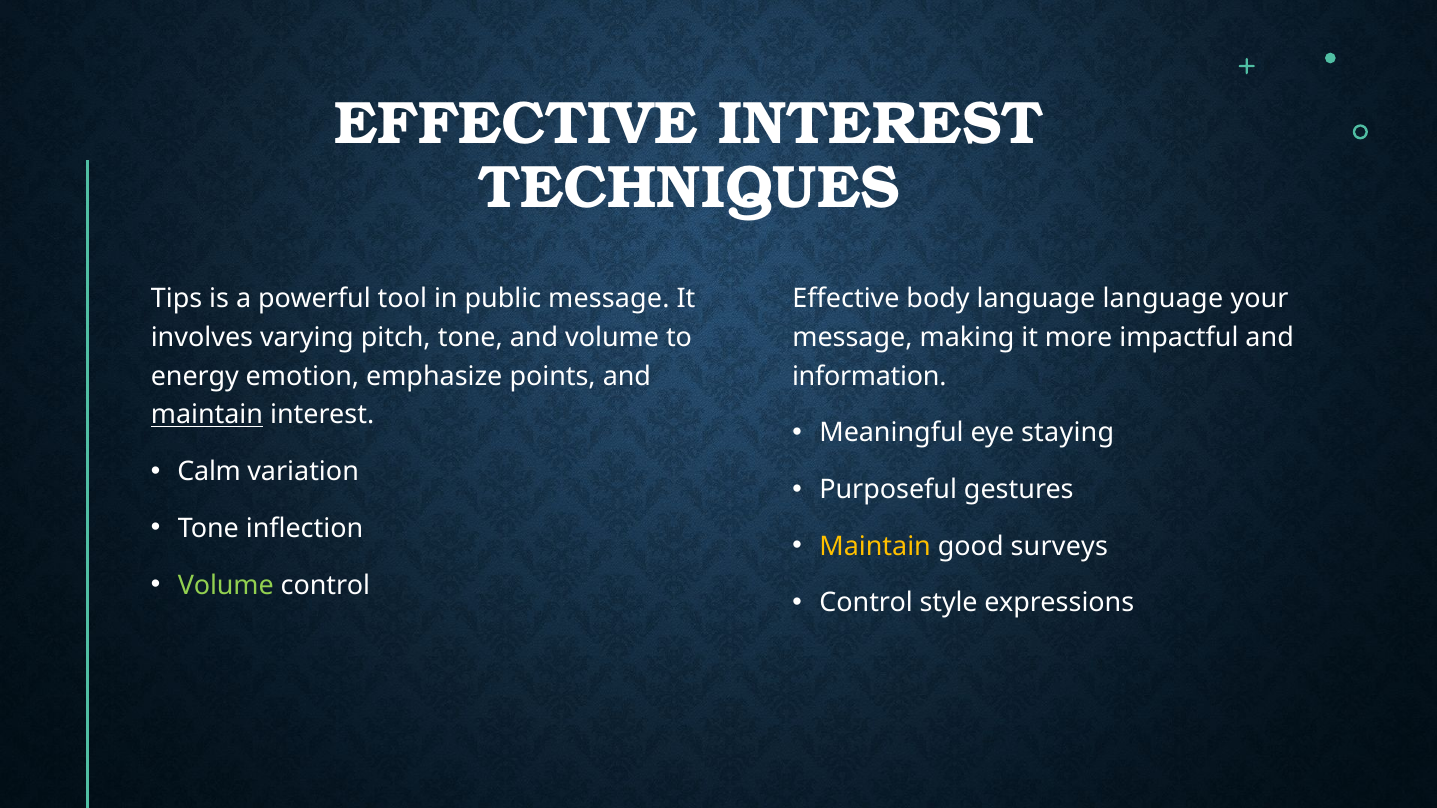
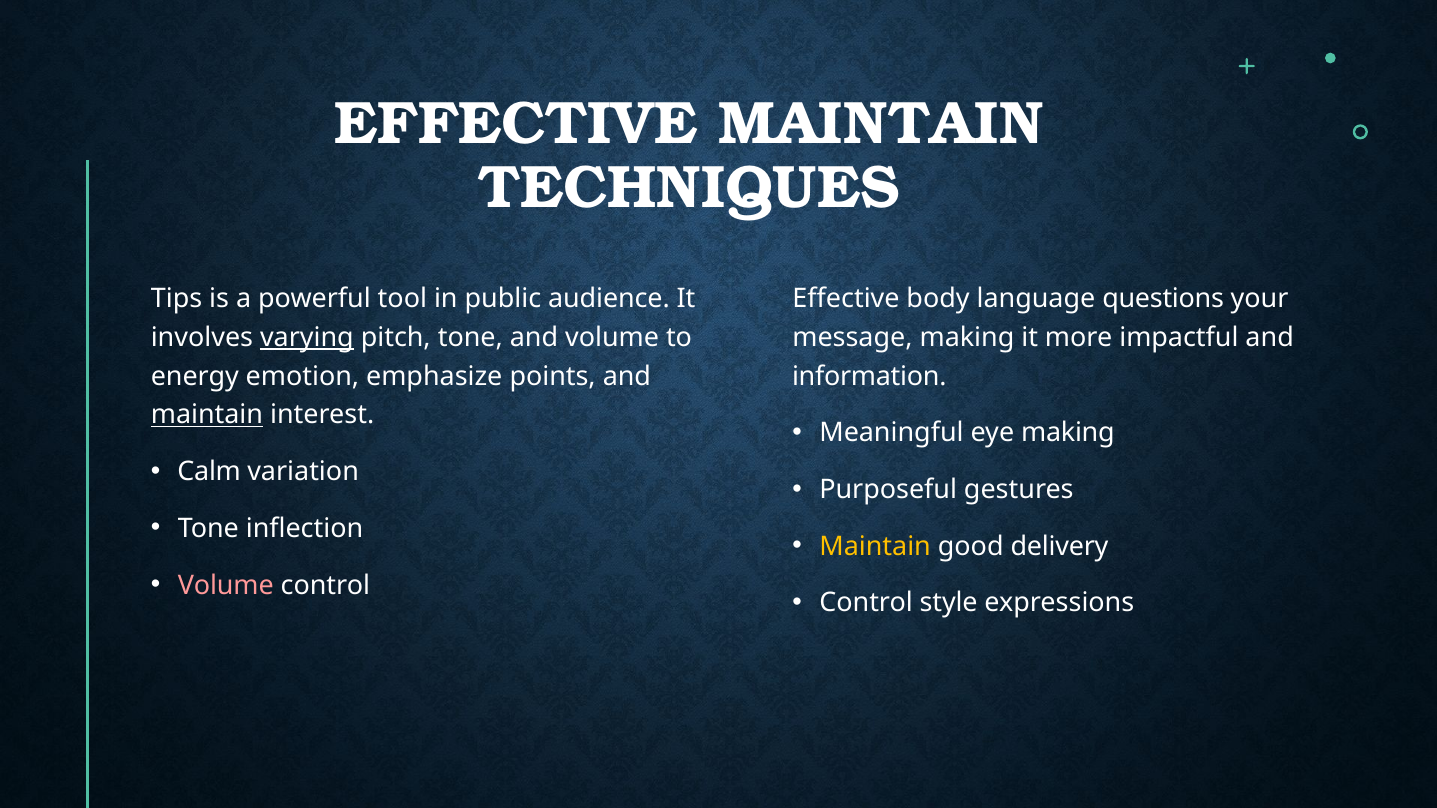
EFFECTIVE INTEREST: INTEREST -> MAINTAIN
public message: message -> audience
language language: language -> questions
varying underline: none -> present
eye staying: staying -> making
surveys: surveys -> delivery
Volume at (226, 585) colour: light green -> pink
